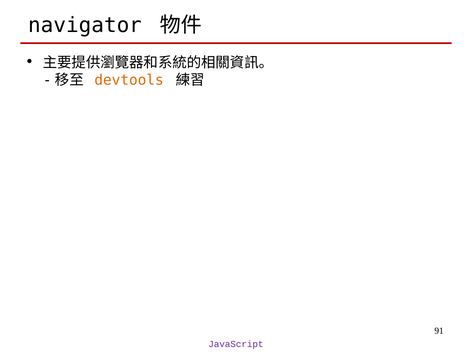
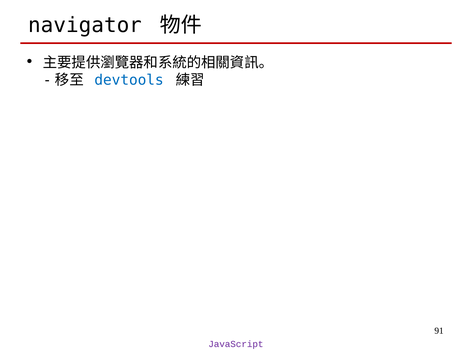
devtools colour: orange -> blue
